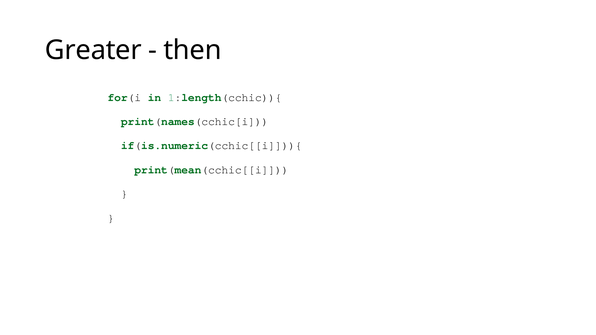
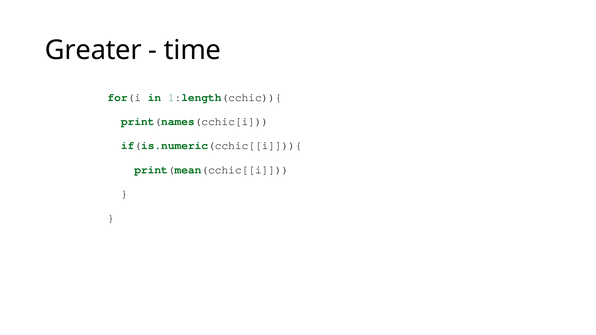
then: then -> time
